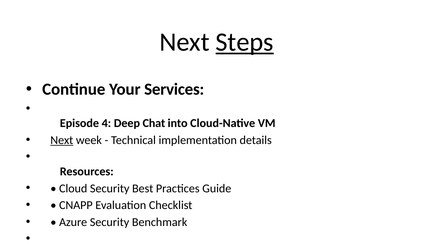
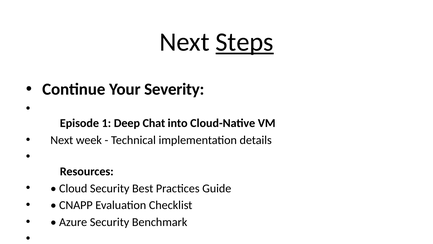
Services: Services -> Severity
4: 4 -> 1
Next at (62, 140) underline: present -> none
